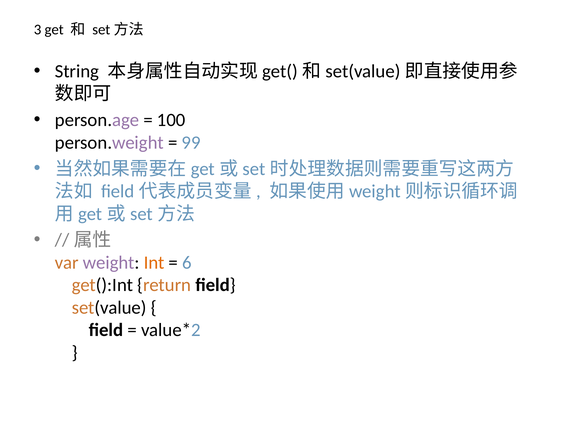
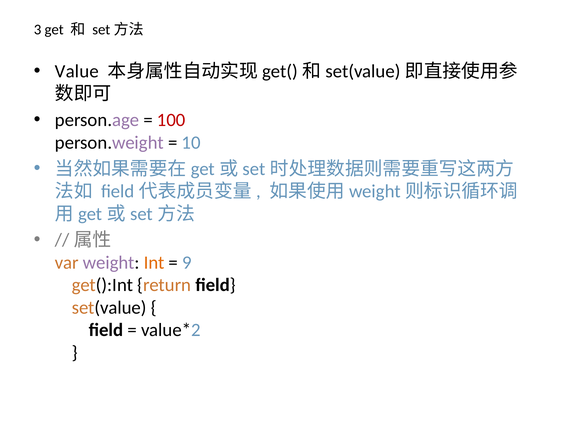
String: String -> Value
100 colour: black -> red
99: 99 -> 10
6: 6 -> 9
